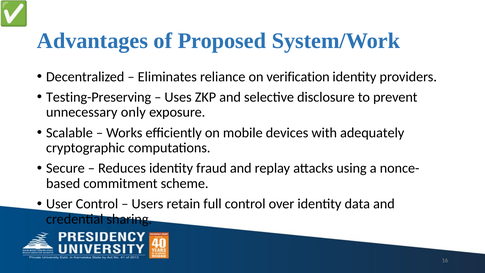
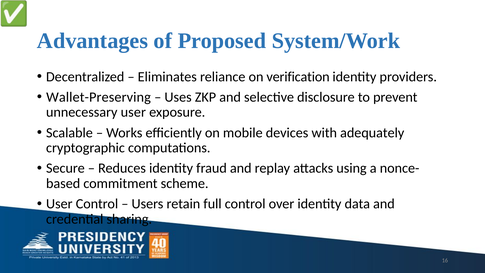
Testing-Preserving: Testing-Preserving -> Wallet-Preserving
unnecessary only: only -> user
